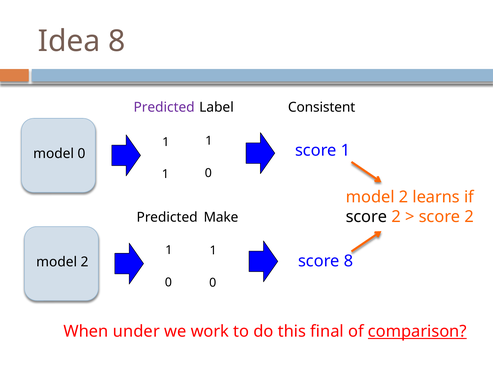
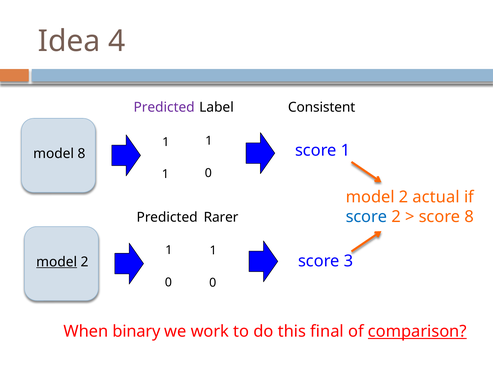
Idea 8: 8 -> 4
model 0: 0 -> 8
learns: learns -> actual
score at (366, 217) colour: black -> blue
2 at (469, 217): 2 -> 8
Make: Make -> Rarer
score 8: 8 -> 3
model at (57, 262) underline: none -> present
under: under -> binary
